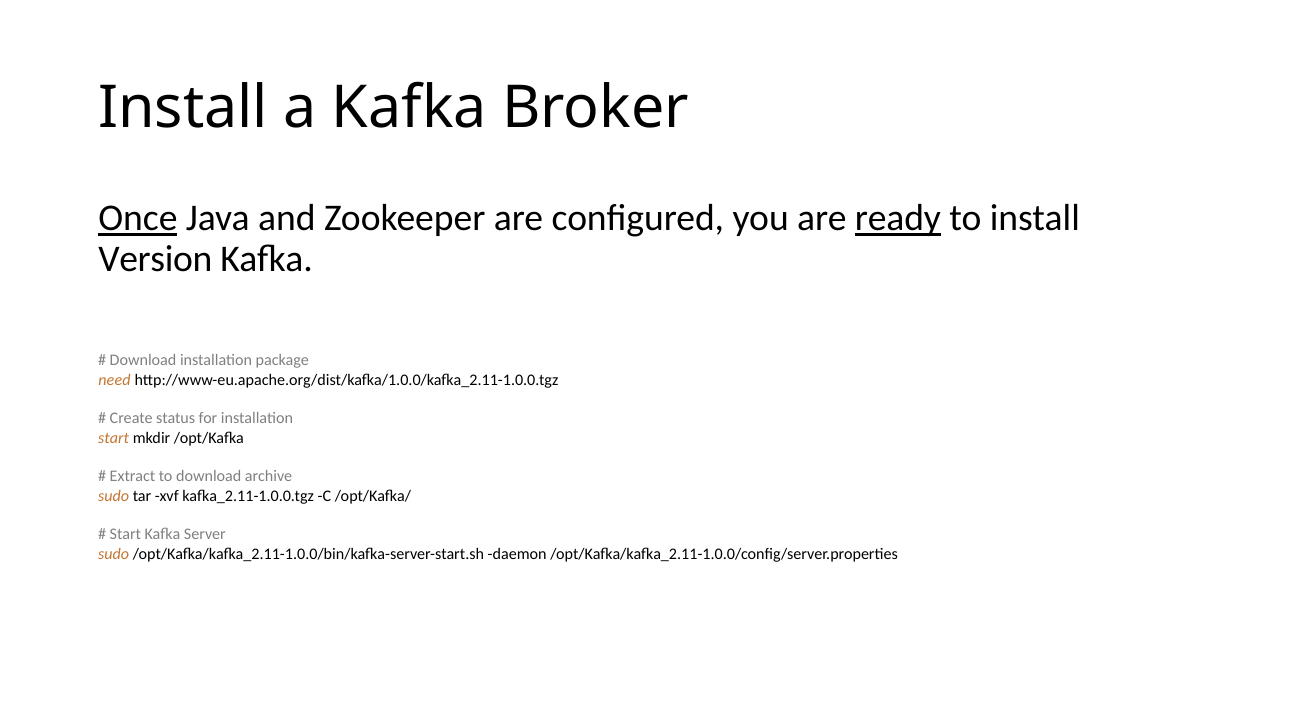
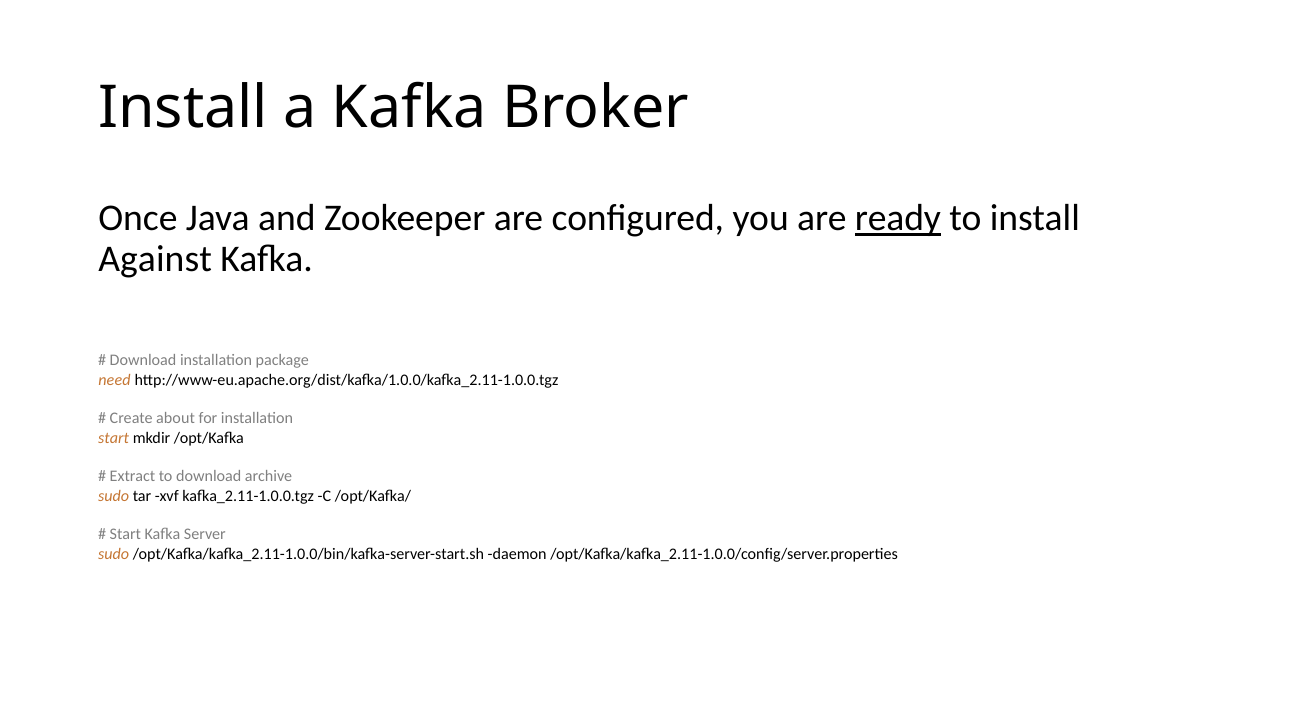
Once underline: present -> none
Version: Version -> Against
status: status -> about
